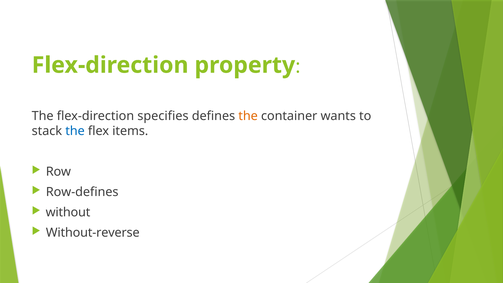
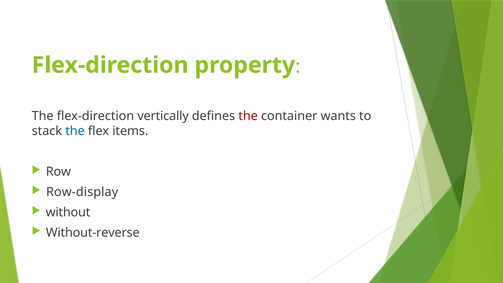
specifies: specifies -> vertically
the at (248, 116) colour: orange -> red
Row-defines: Row-defines -> Row-display
